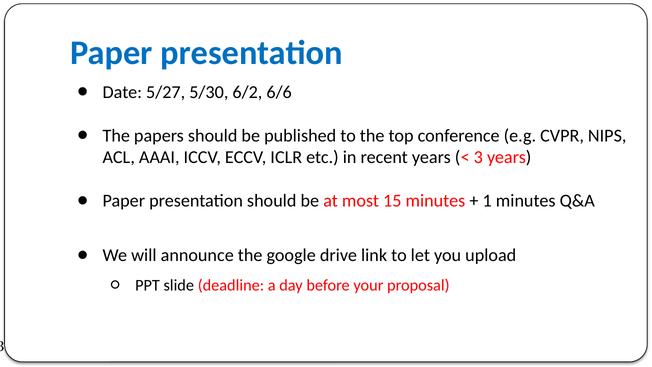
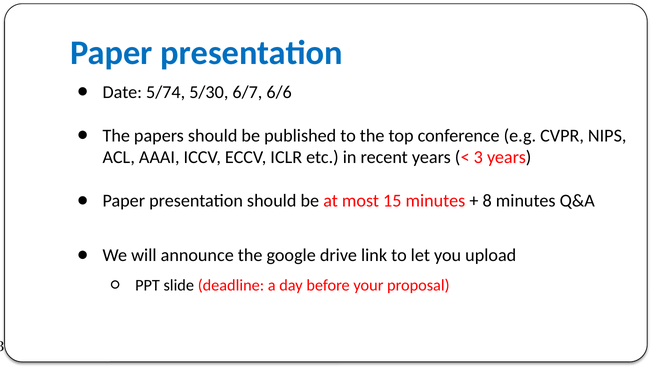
5/27: 5/27 -> 5/74
6/2: 6/2 -> 6/7
1: 1 -> 8
